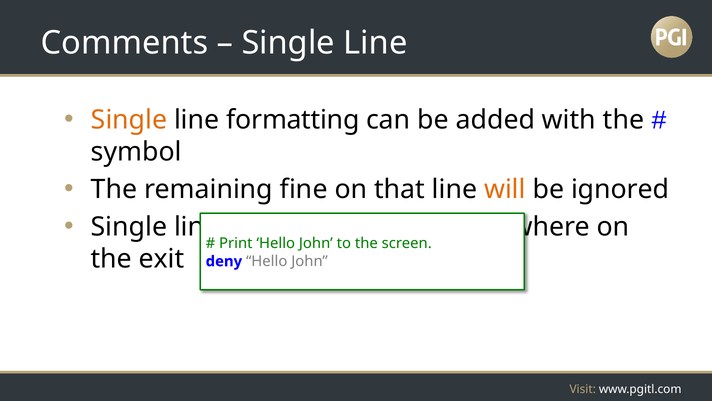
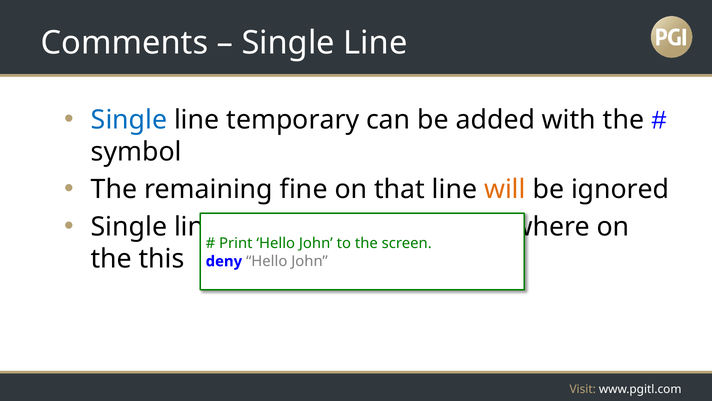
Single at (129, 120) colour: orange -> blue
formatting: formatting -> temporary
exit: exit -> this
